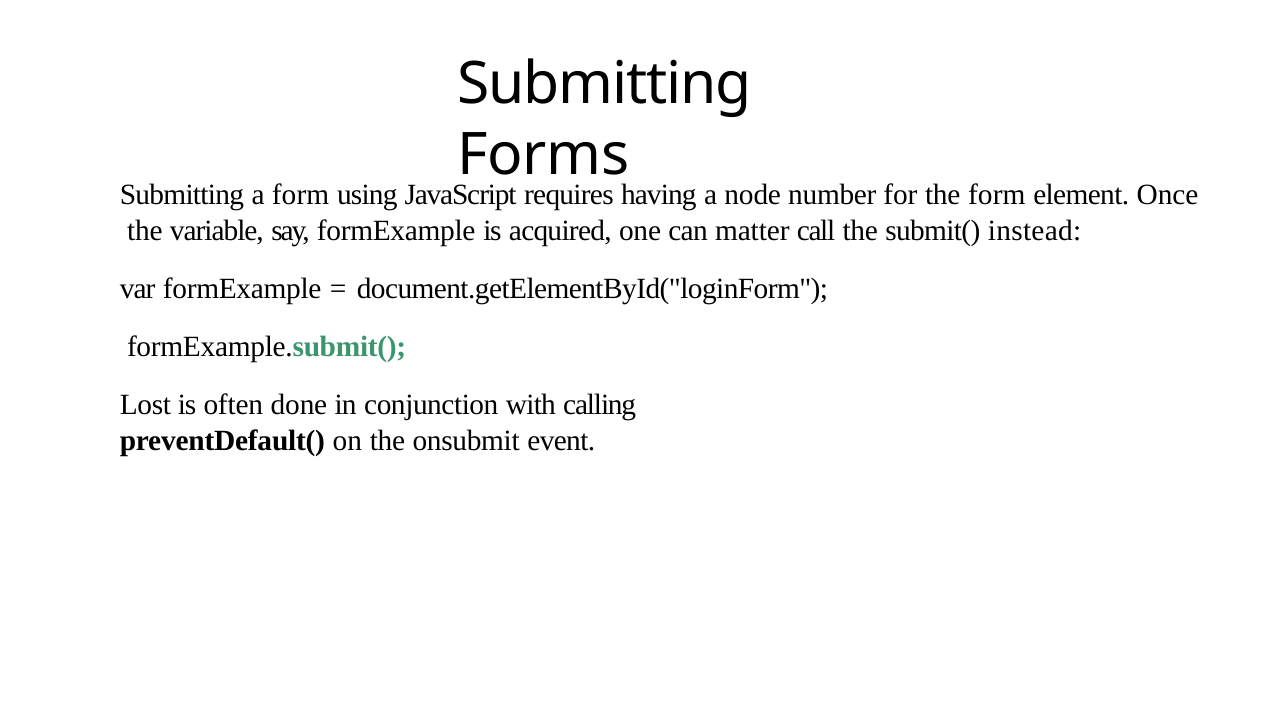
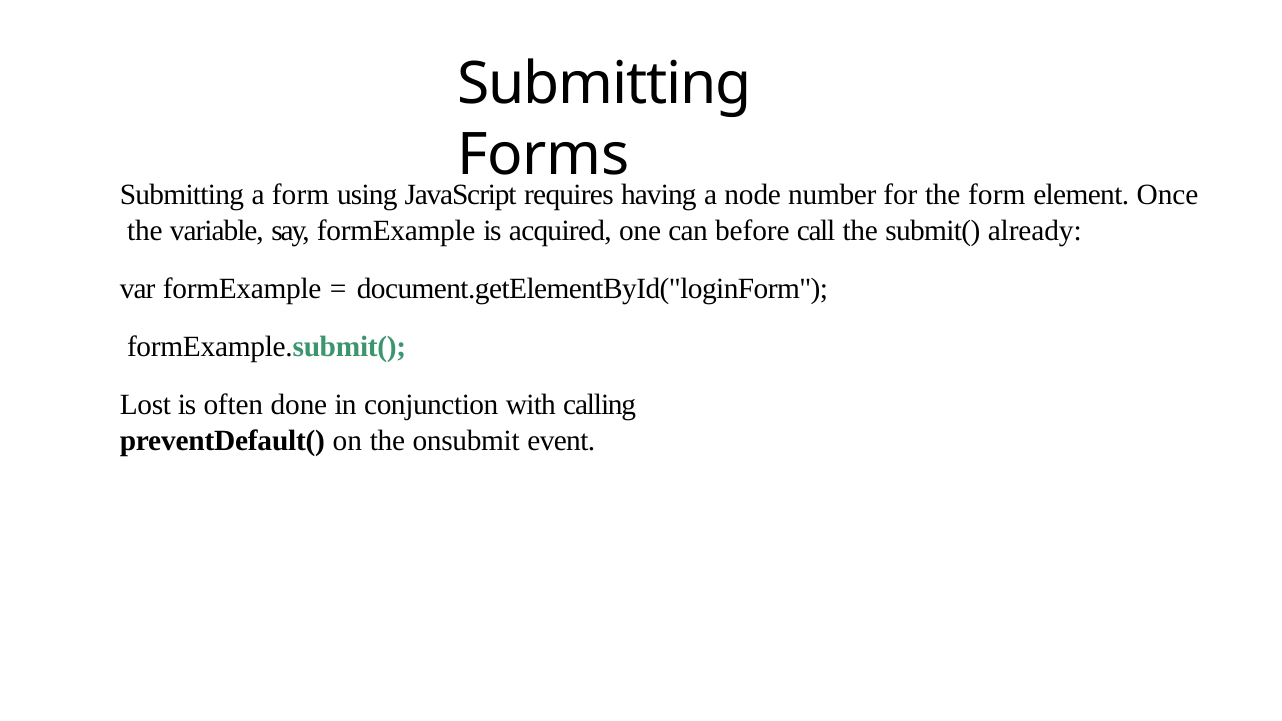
matter: matter -> before
instead: instead -> already
